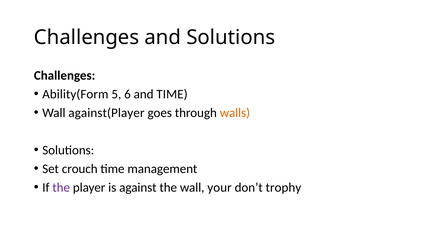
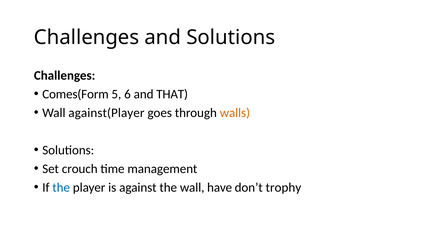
Ability(Form: Ability(Form -> Comes(Form
and TIME: TIME -> THAT
the at (61, 187) colour: purple -> blue
your: your -> have
